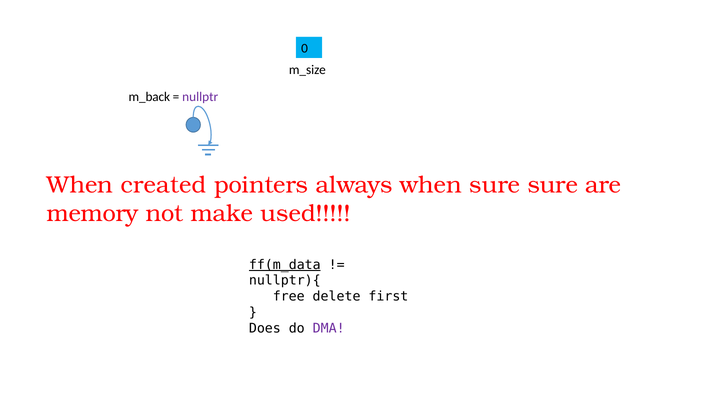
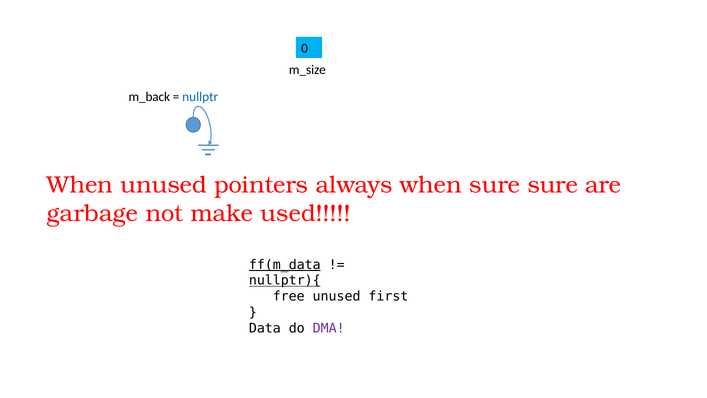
nullptr colour: purple -> blue
When created: created -> unused
memory: memory -> garbage
nullptr){ underline: none -> present
free delete: delete -> unused
Does: Does -> Data
